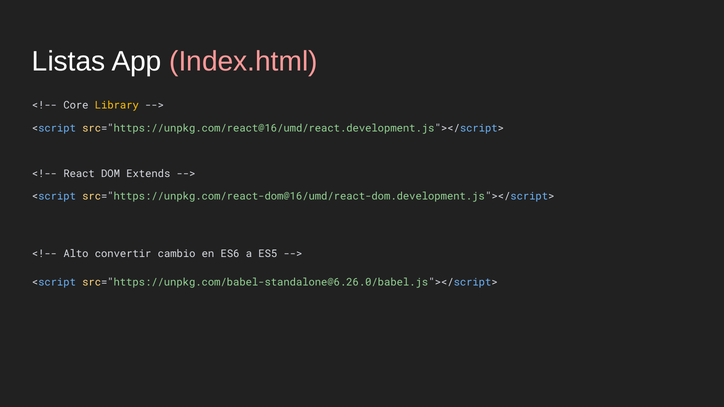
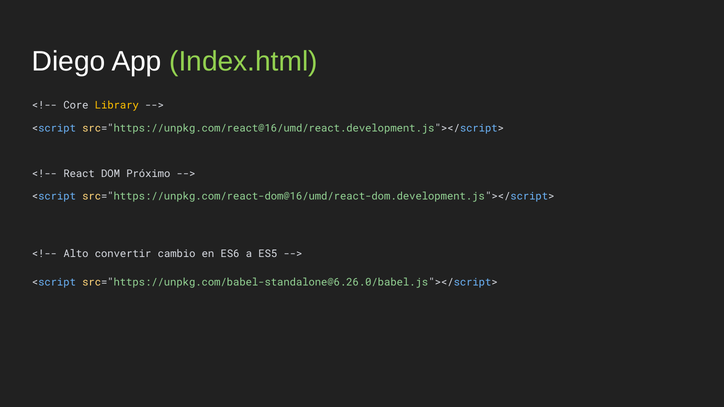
Listas: Listas -> Diego
Index.html colour: pink -> light green
Extends: Extends -> Próximo
